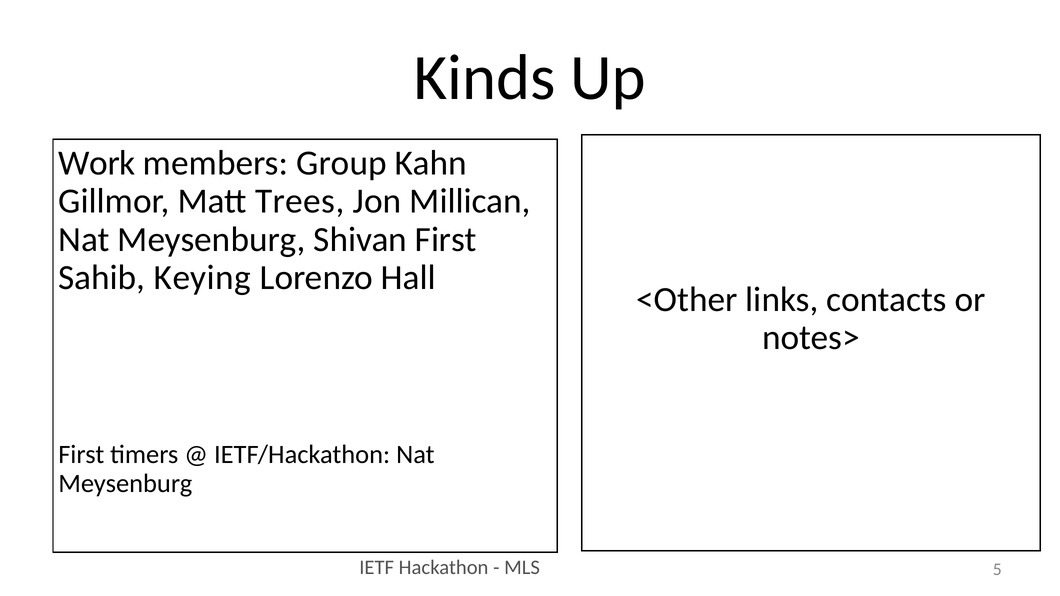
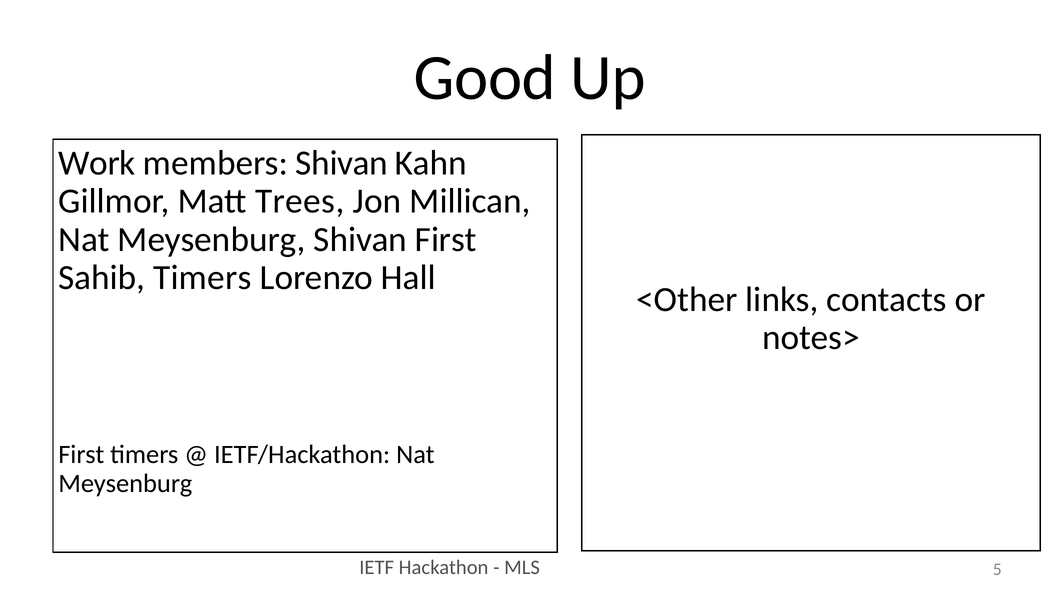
Kinds: Kinds -> Good
members Group: Group -> Shivan
Sahib Keying: Keying -> Timers
